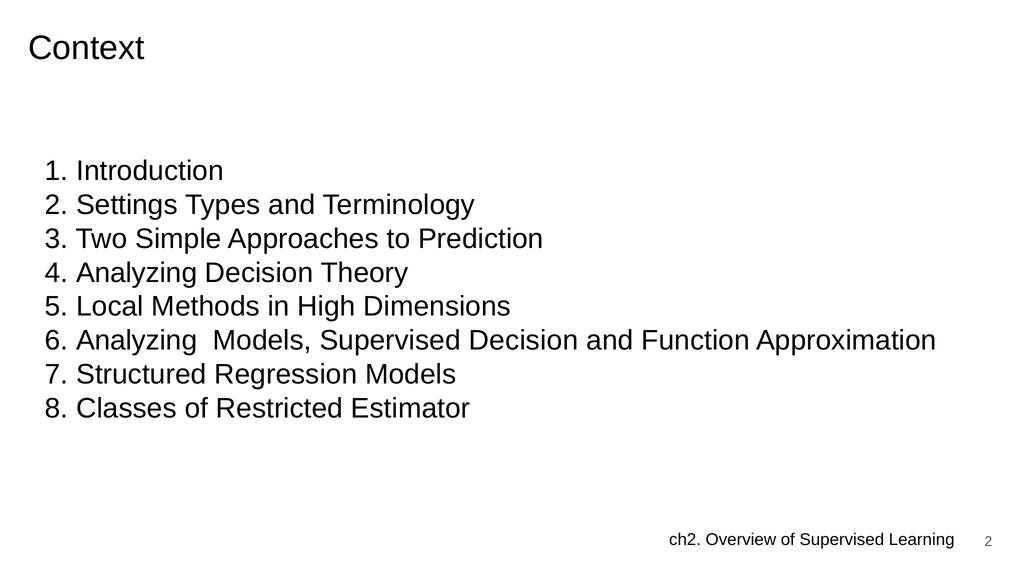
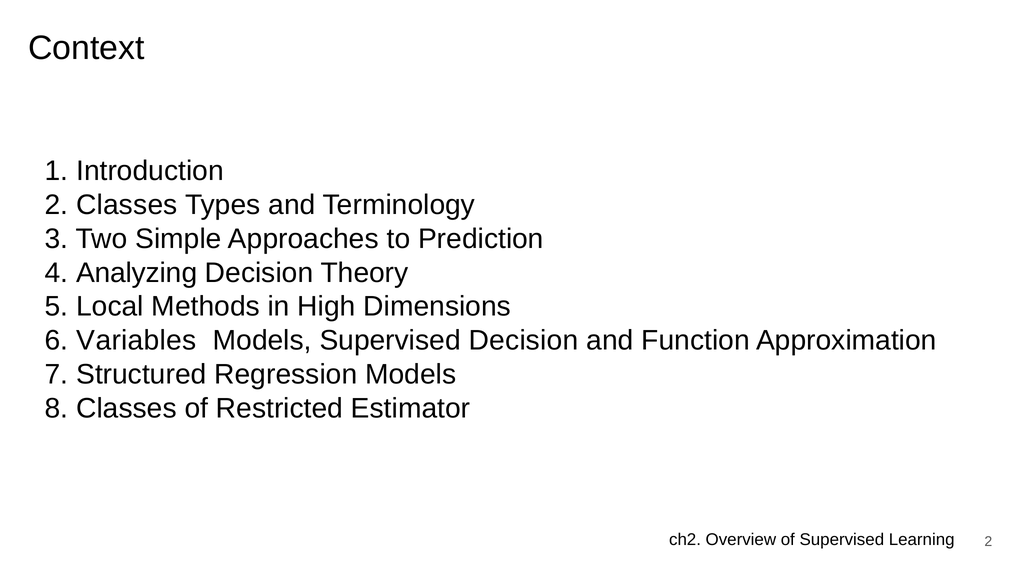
2 Settings: Settings -> Classes
6 Analyzing: Analyzing -> Variables
